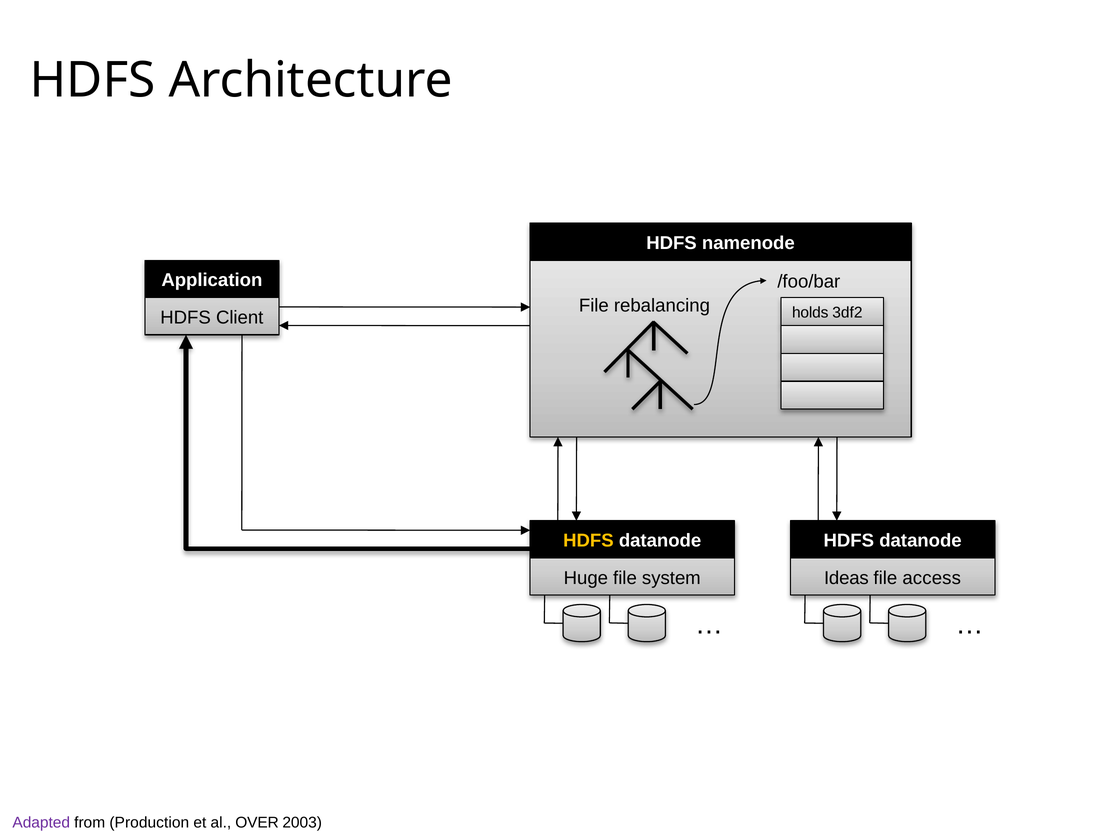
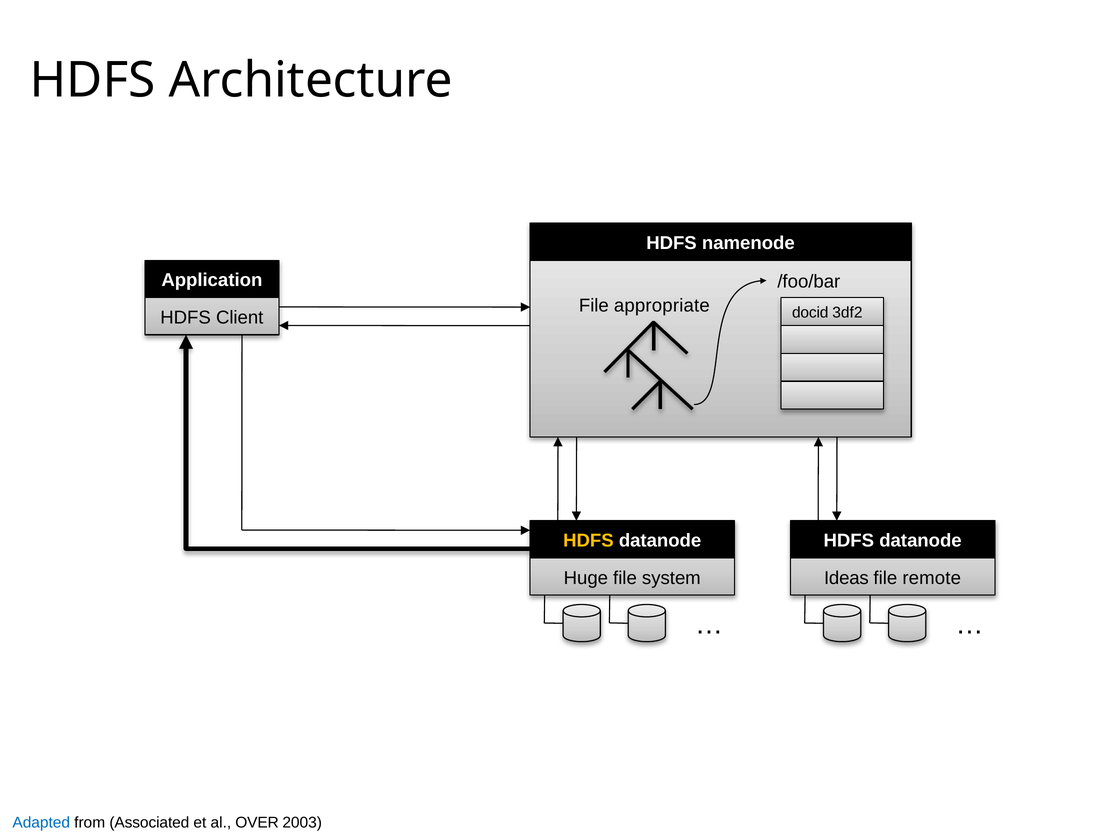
rebalancing: rebalancing -> appropriate
holds: holds -> docid
access: access -> remote
Adapted colour: purple -> blue
Production: Production -> Associated
